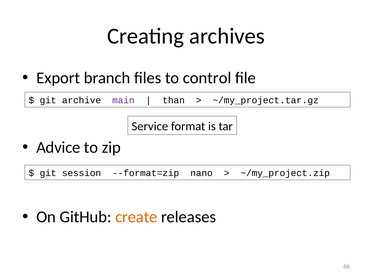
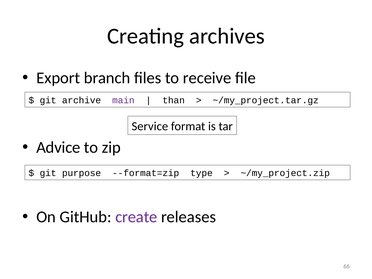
control: control -> receive
session: session -> purpose
nano: nano -> type
create colour: orange -> purple
